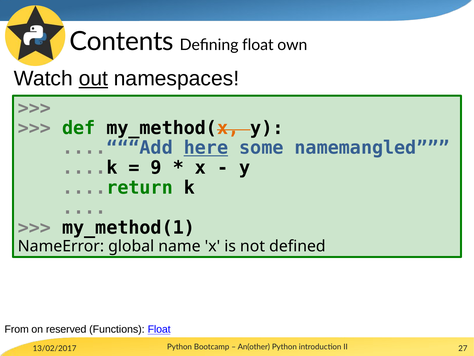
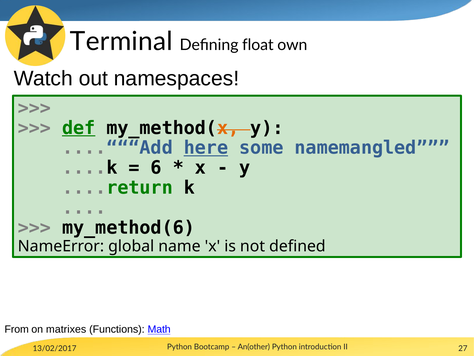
Contents: Contents -> Terminal
out underline: present -> none
def underline: none -> present
9: 9 -> 6
my_method(1: my_method(1 -> my_method(6
reserved: reserved -> matrixes
Functions Float: Float -> Math
